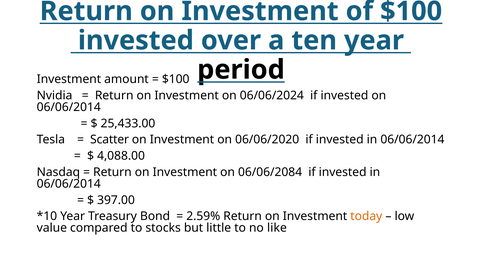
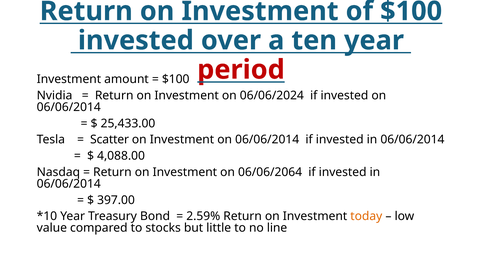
period colour: black -> red
Investment on 06/06/2020: 06/06/2020 -> 06/06/2014
06/06/2084: 06/06/2084 -> 06/06/2064
like: like -> line
